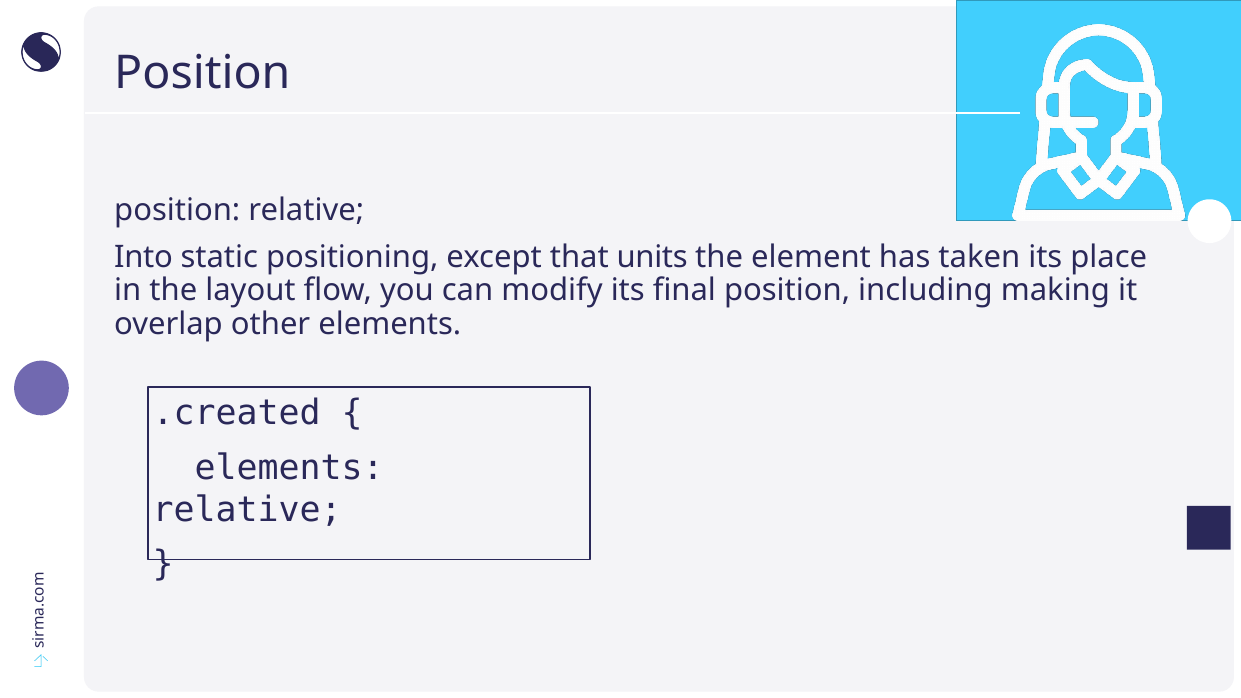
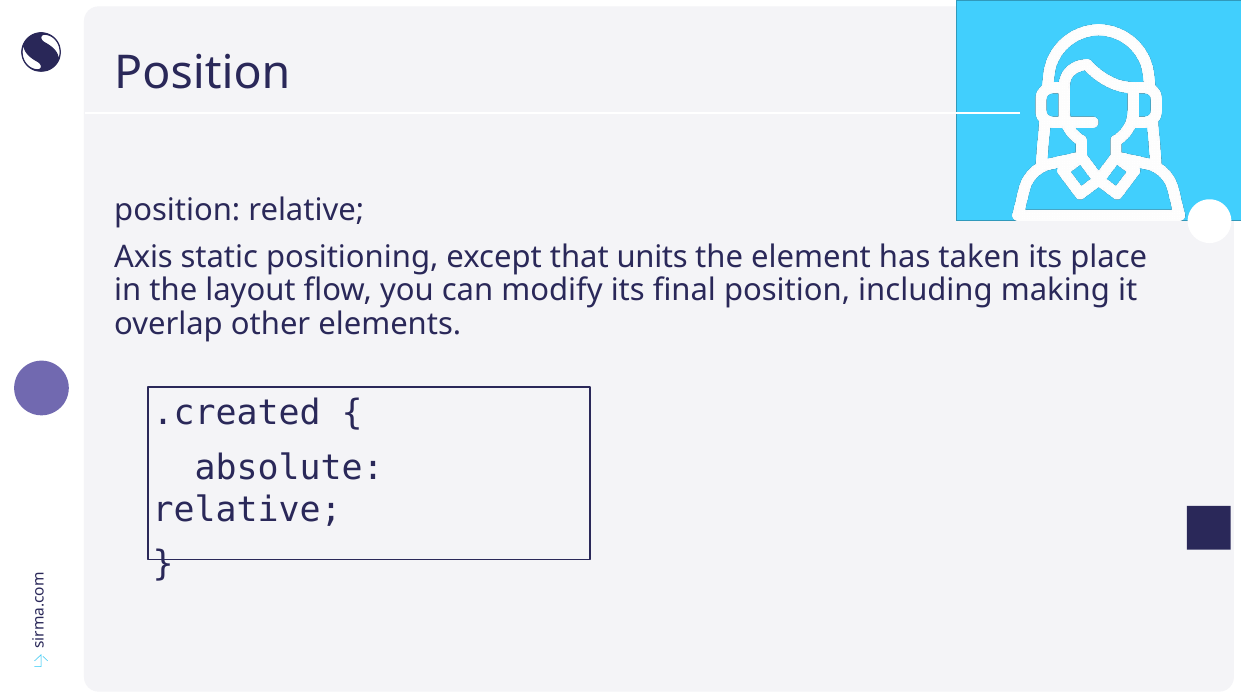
Into: Into -> Axis
elements at (289, 468): elements -> absolute
